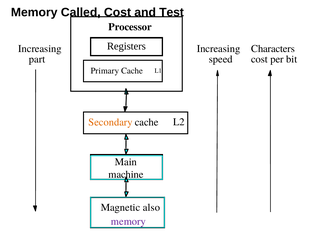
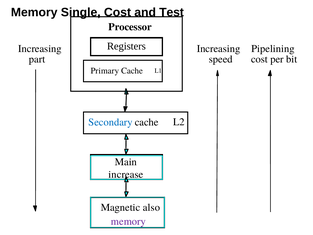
Called: Called -> Single
Characters: Characters -> Pipelining
Secondary colour: orange -> blue
machine: machine -> increase
